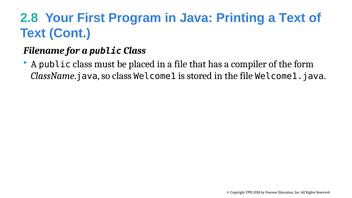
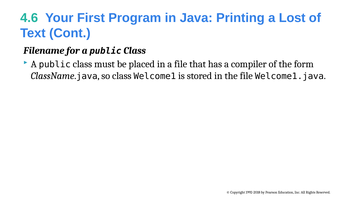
2.8: 2.8 -> 4.6
a Text: Text -> Lost
